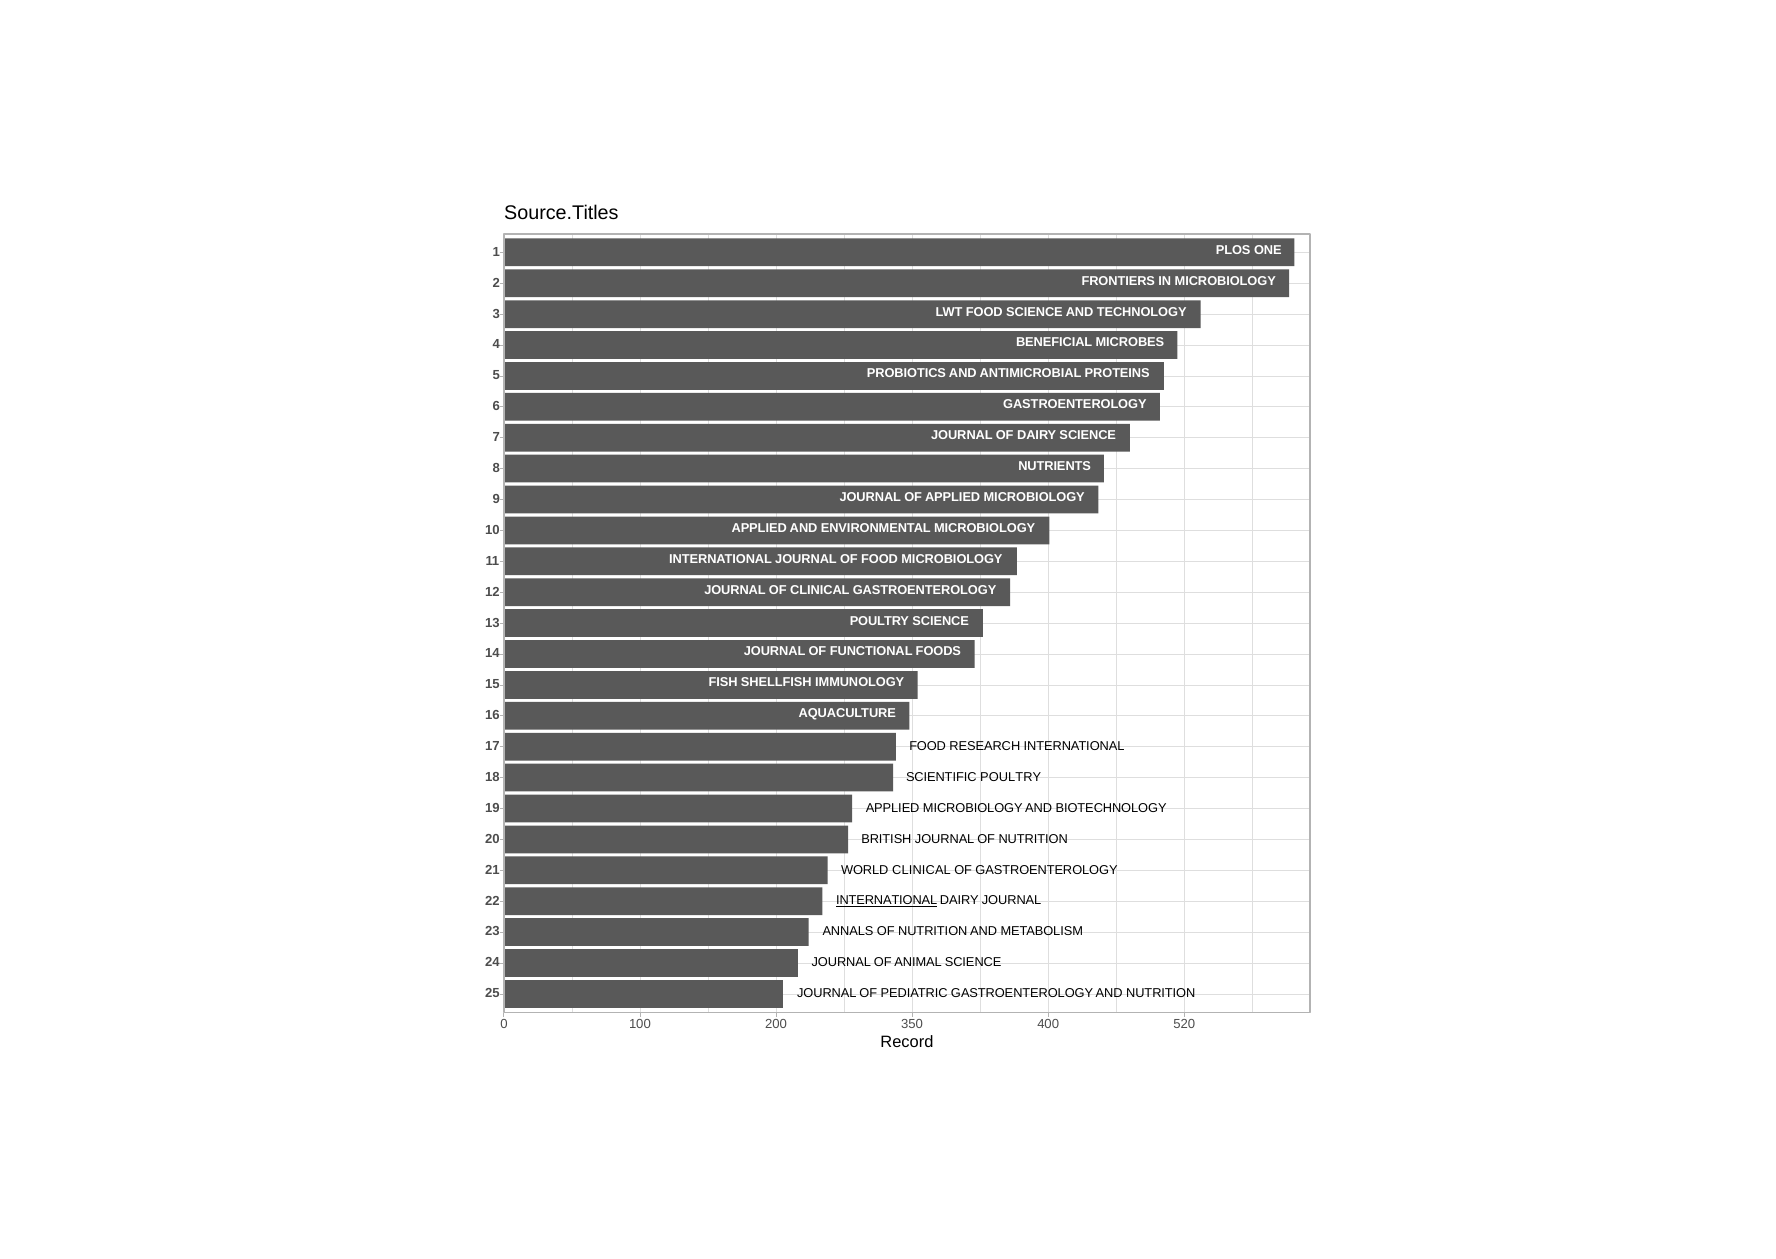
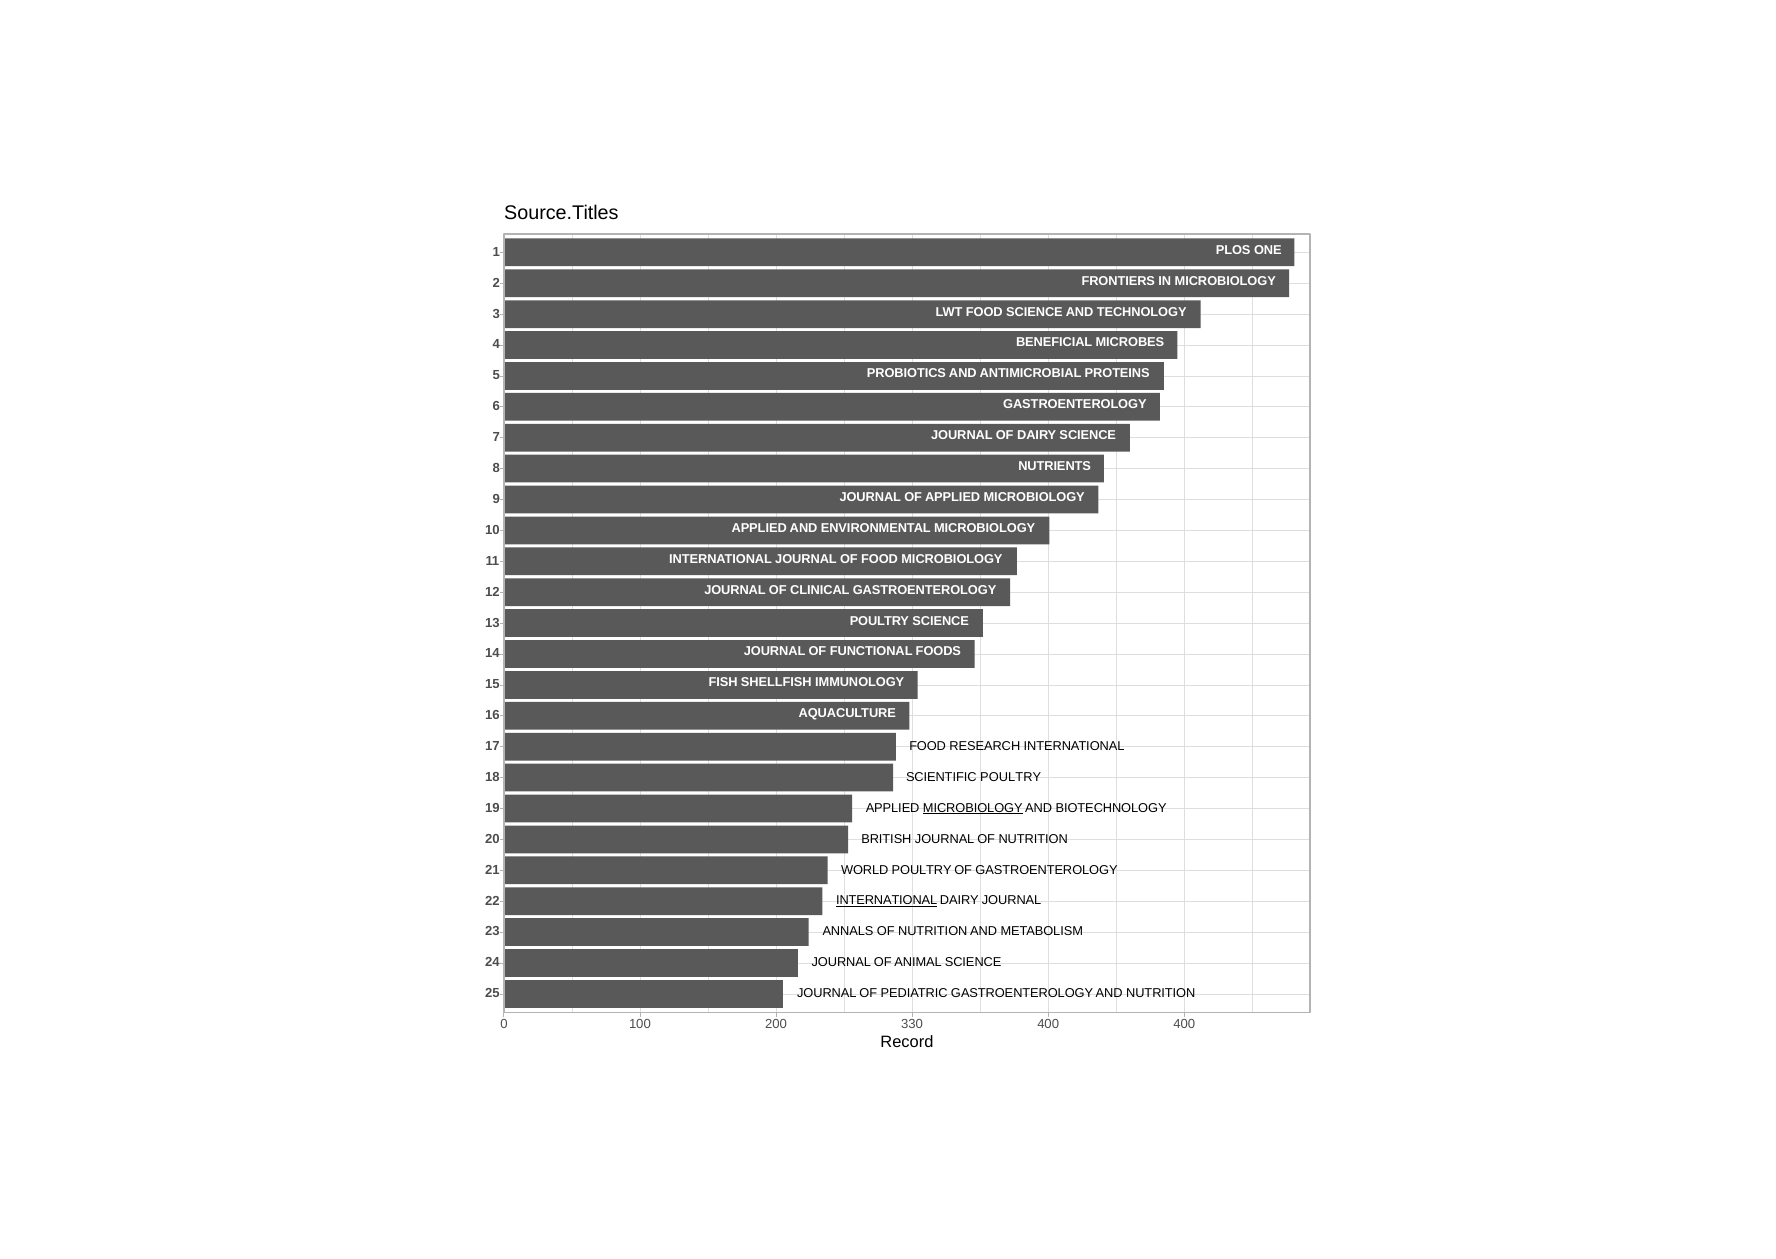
MICROBIOLOGY at (973, 808) underline: none -> present
WORLD CLINICAL: CLINICAL -> POULTRY
350: 350 -> 330
400 520: 520 -> 400
